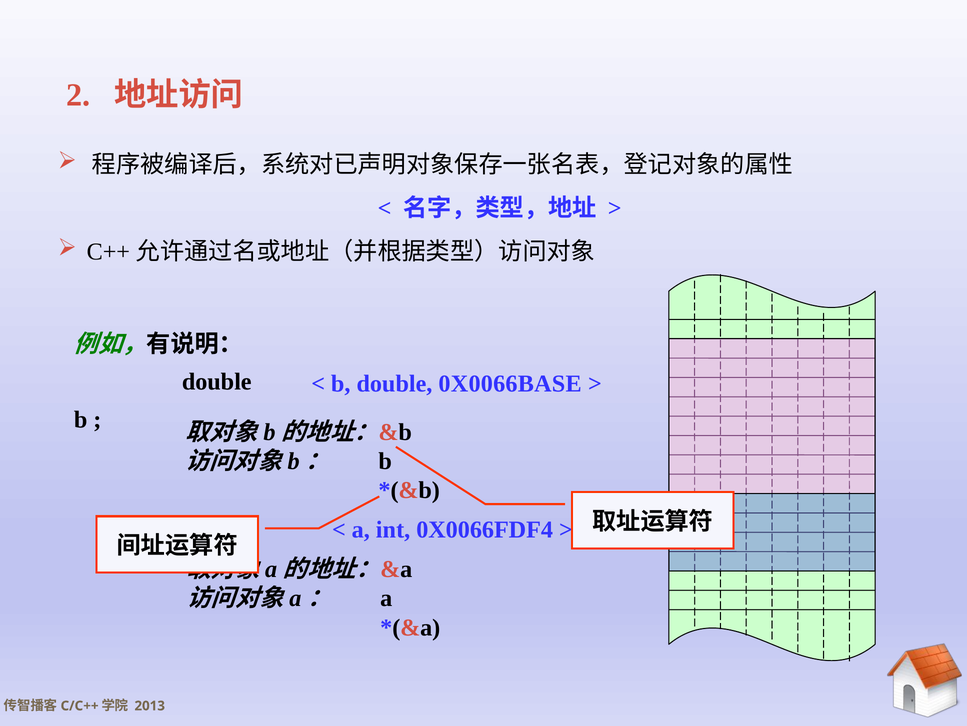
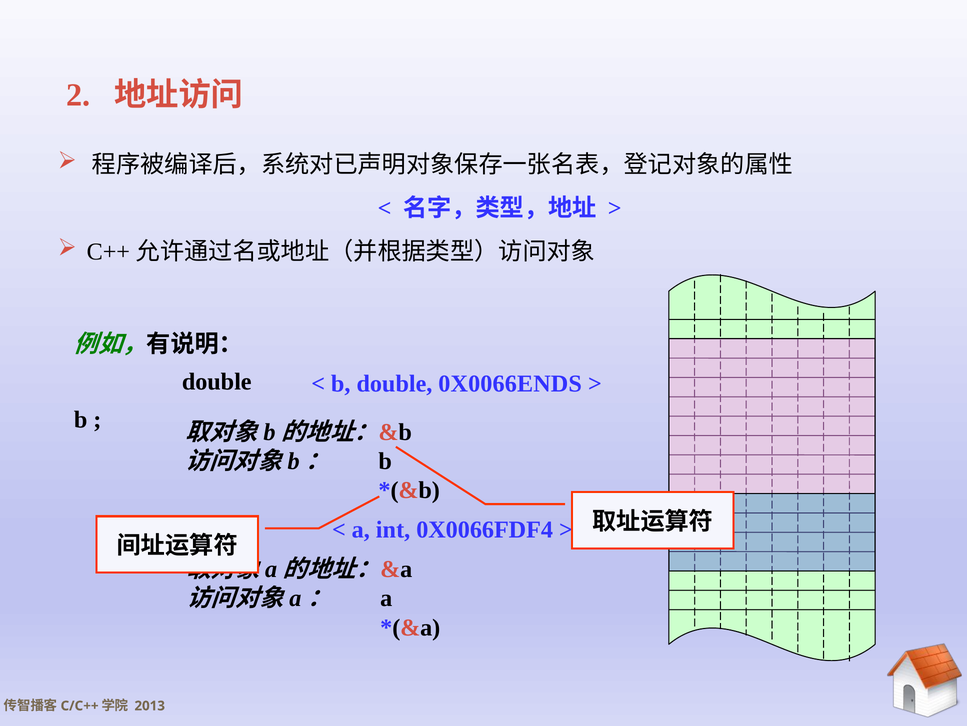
0X0066BASE: 0X0066BASE -> 0X0066ENDS
